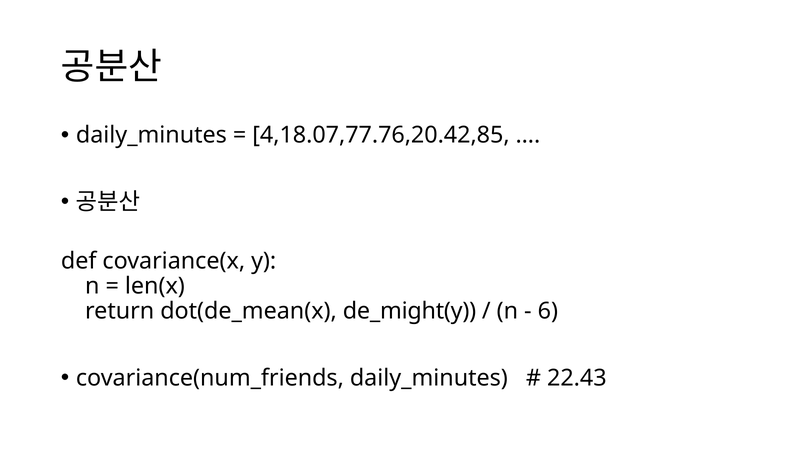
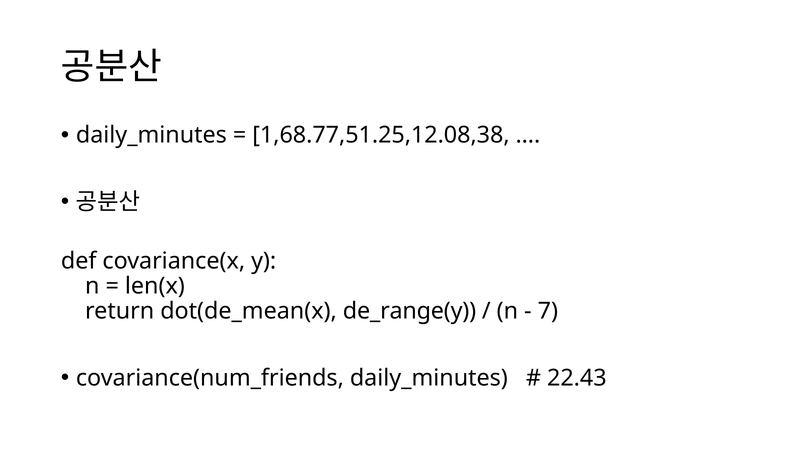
4,18.07,77.76,20.42,85: 4,18.07,77.76,20.42,85 -> 1,68.77,51.25,12.08,38
de_might(y: de_might(y -> de_range(y
6: 6 -> 7
